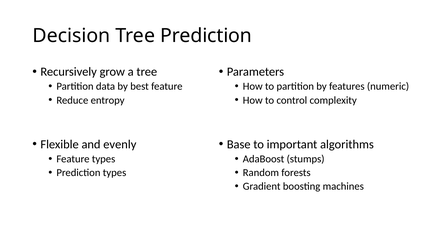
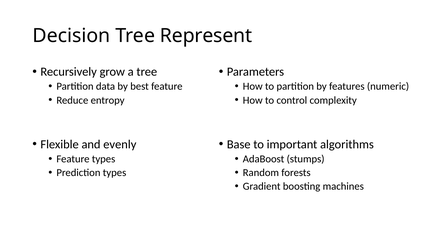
Tree Prediction: Prediction -> Represent
